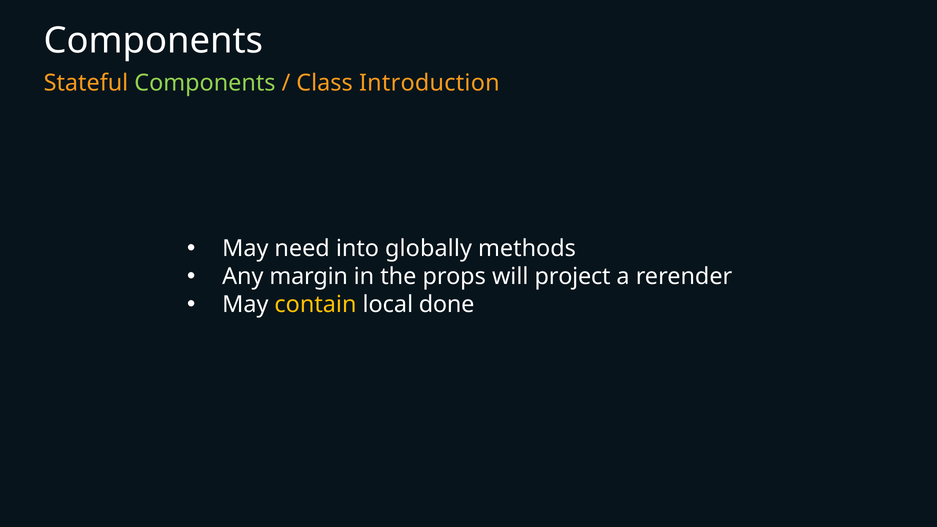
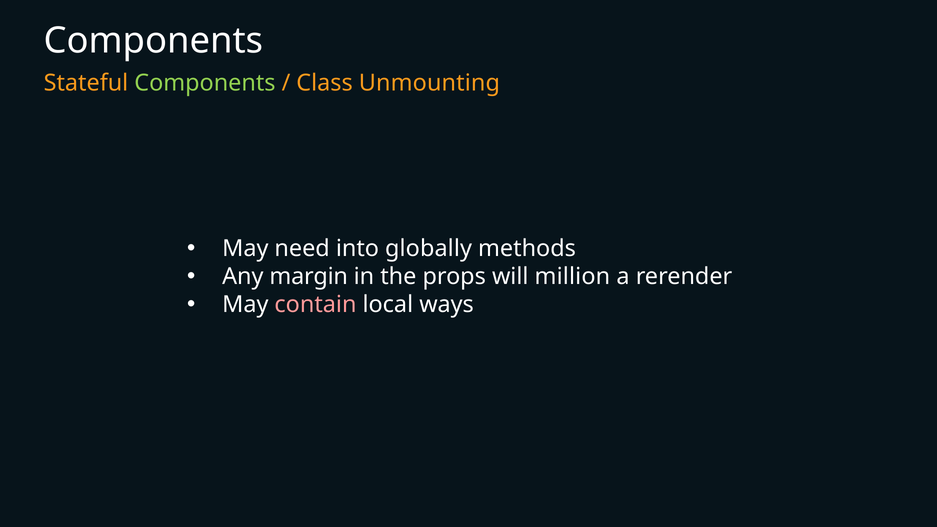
Introduction: Introduction -> Unmounting
project: project -> million
contain colour: yellow -> pink
done: done -> ways
